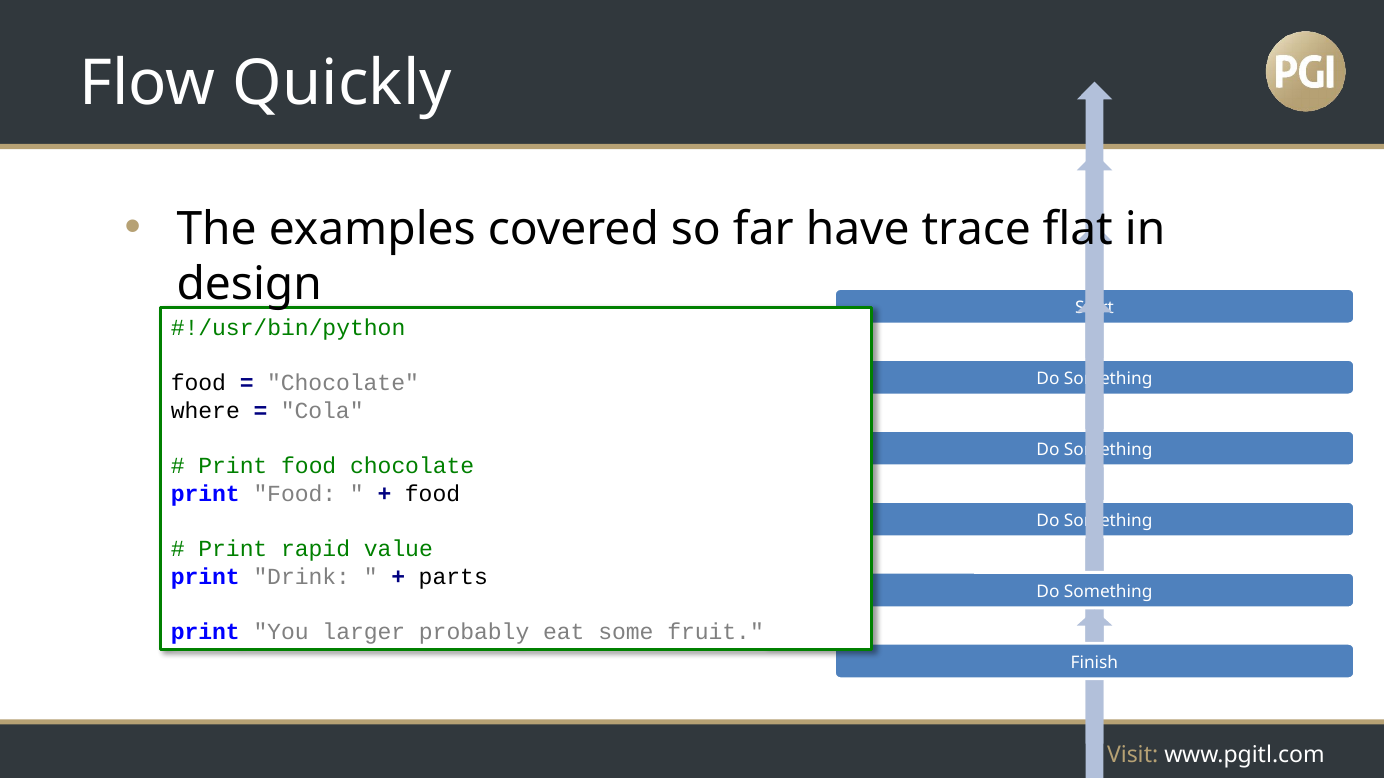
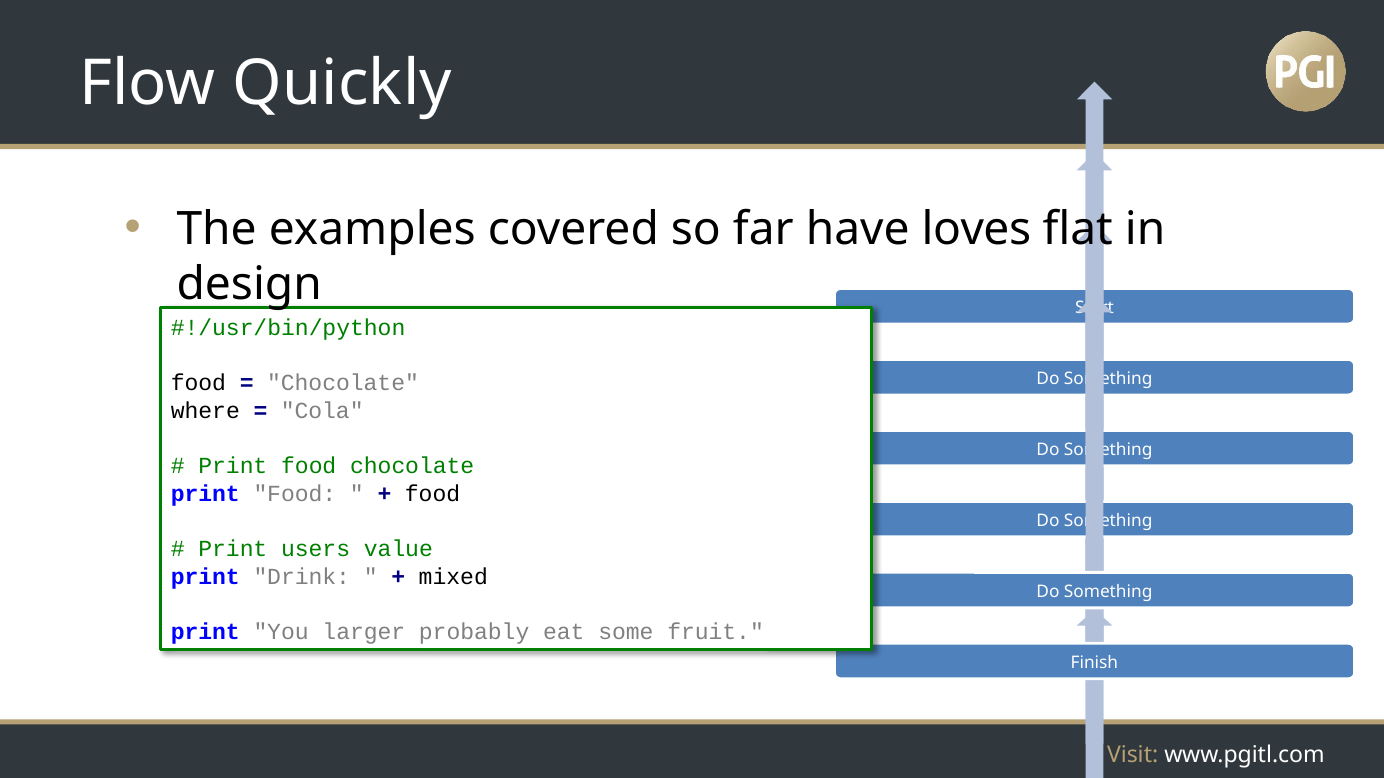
trace: trace -> loves
rapid: rapid -> users
parts: parts -> mixed
